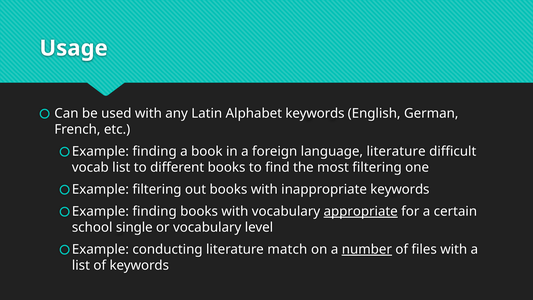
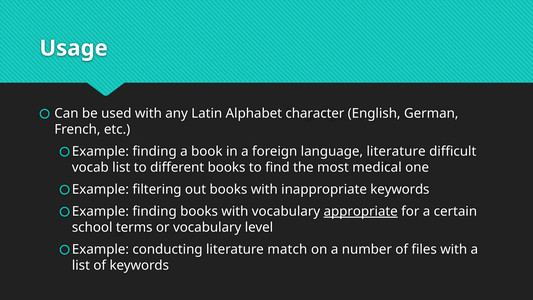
Alphabet keywords: keywords -> character
most filtering: filtering -> medical
single: single -> terms
number underline: present -> none
